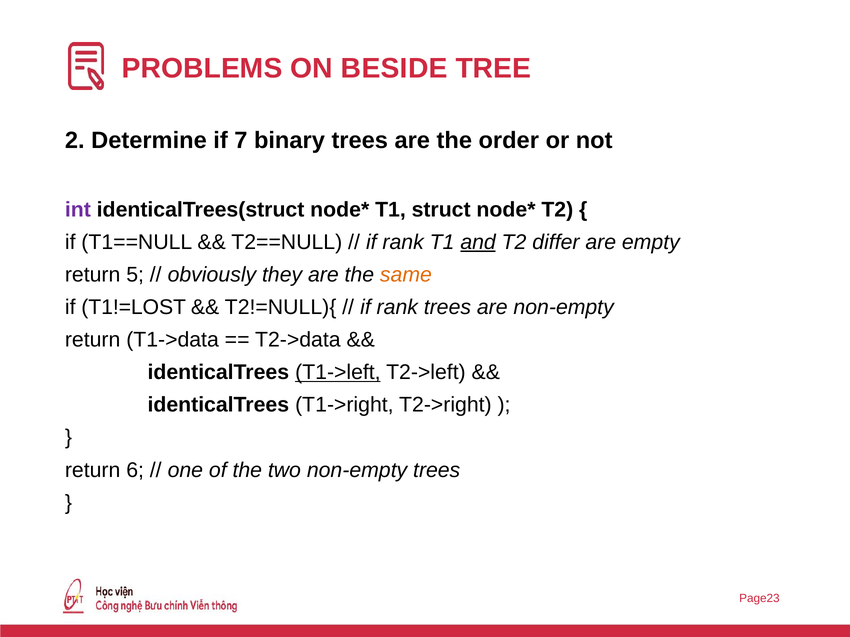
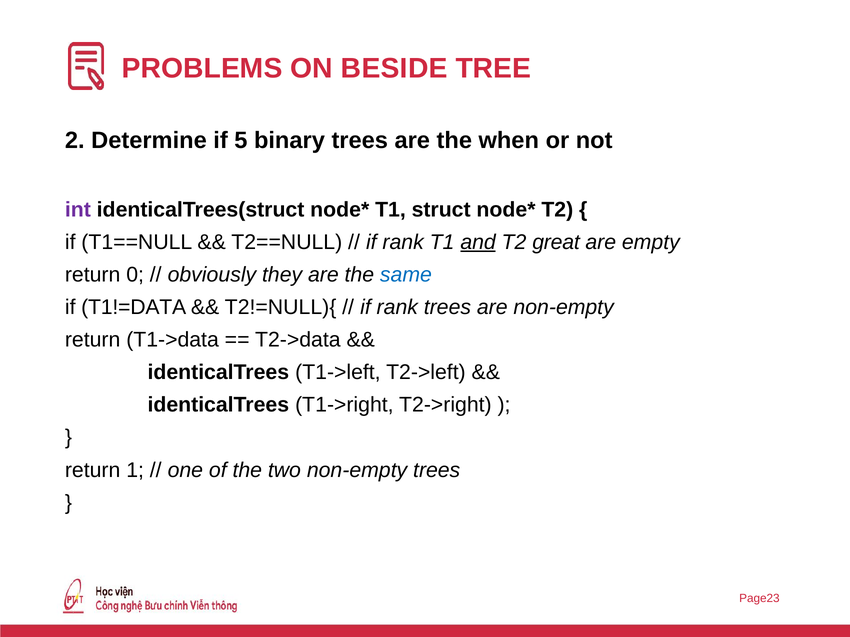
7: 7 -> 5
order: order -> when
differ: differ -> great
5: 5 -> 0
same colour: orange -> blue
T1!=LOST: T1!=LOST -> T1!=DATA
T1->left underline: present -> none
6: 6 -> 1
